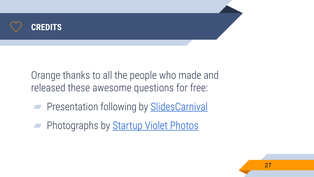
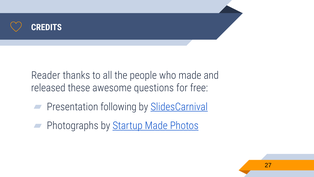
Orange: Orange -> Reader
Startup Violet: Violet -> Made
